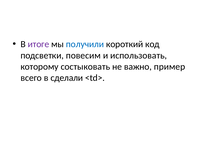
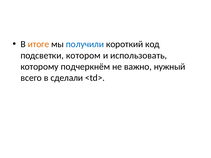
итоге colour: purple -> orange
повесим: повесим -> котором
состыковать: состыковать -> подчеркнём
пример: пример -> нужный
